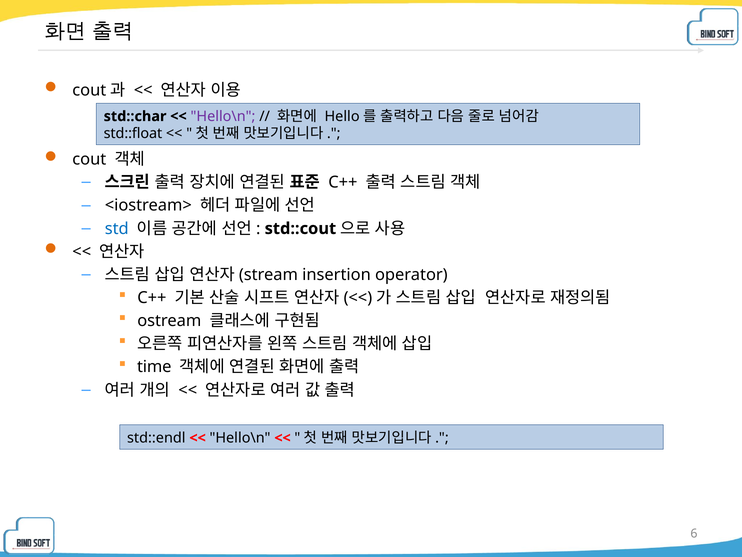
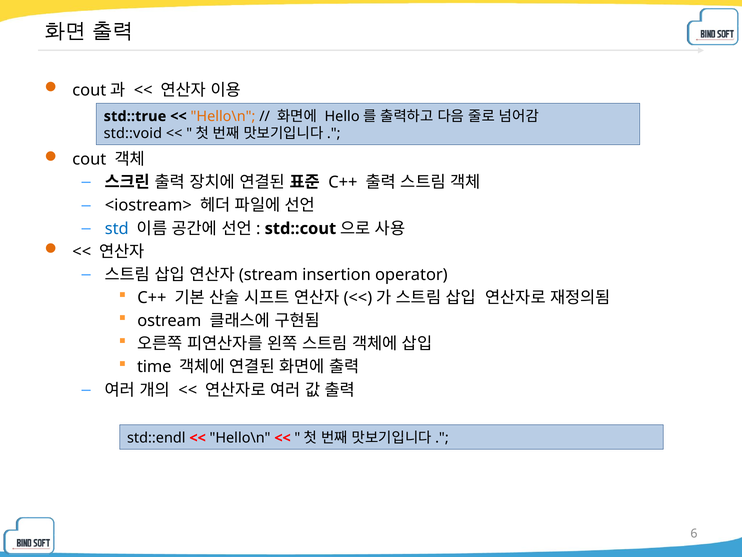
std::char: std::char -> std::true
Hello\n at (223, 116) colour: purple -> orange
std::float: std::float -> std::void
